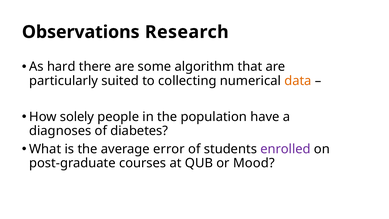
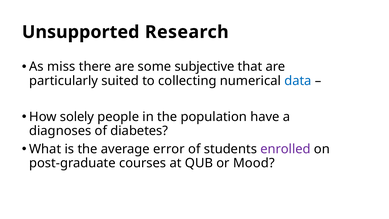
Observations: Observations -> Unsupported
hard: hard -> miss
algorithm: algorithm -> subjective
data colour: orange -> blue
